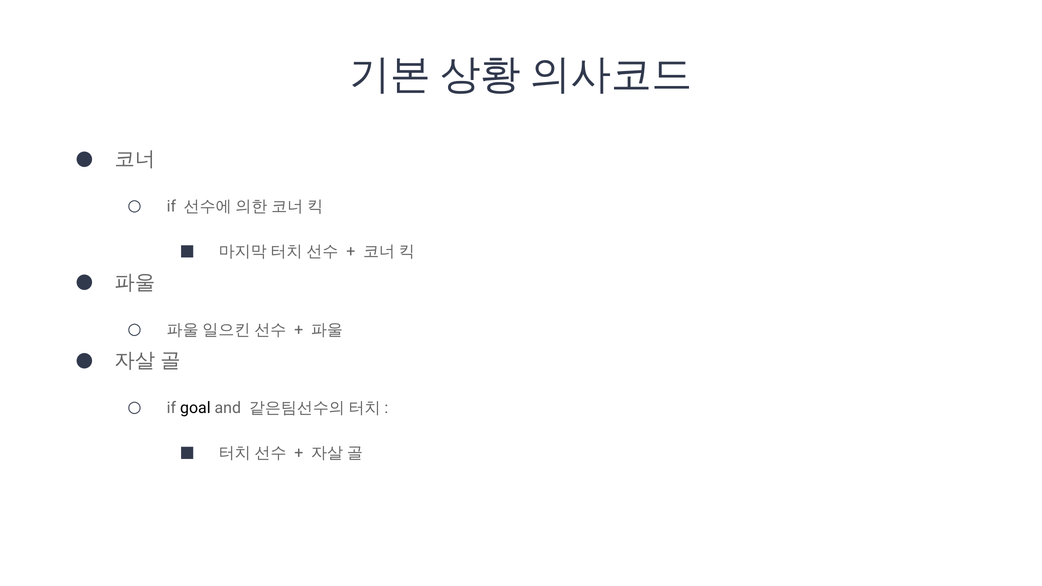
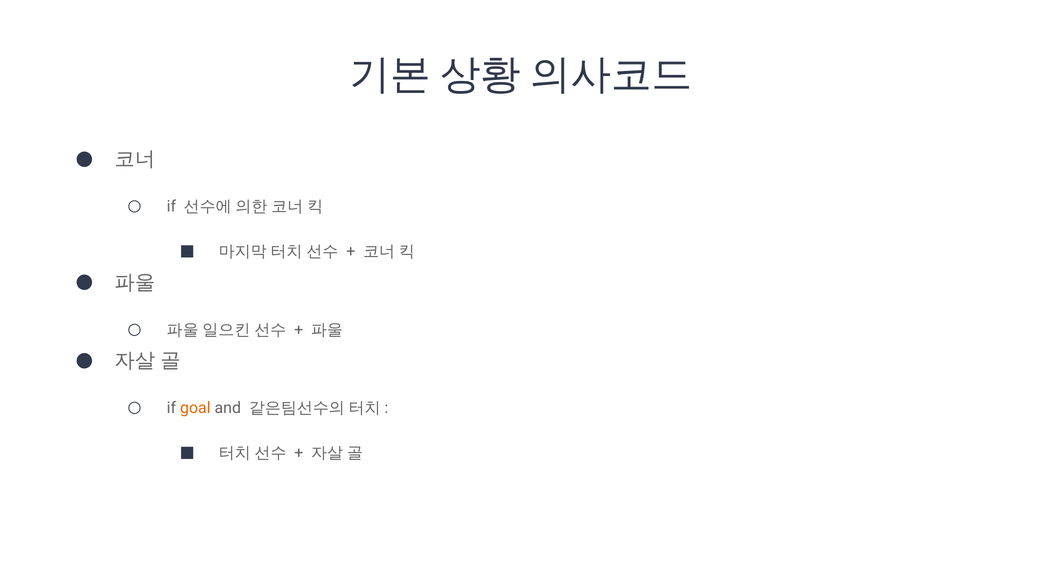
goal colour: black -> orange
